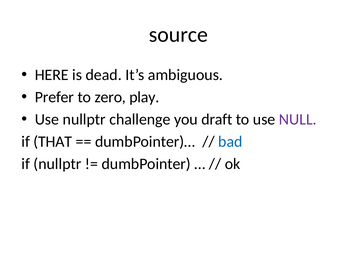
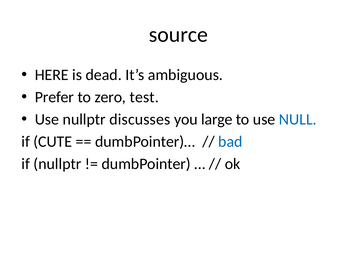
play: play -> test
challenge: challenge -> discusses
draft: draft -> large
NULL colour: purple -> blue
THAT: THAT -> CUTE
